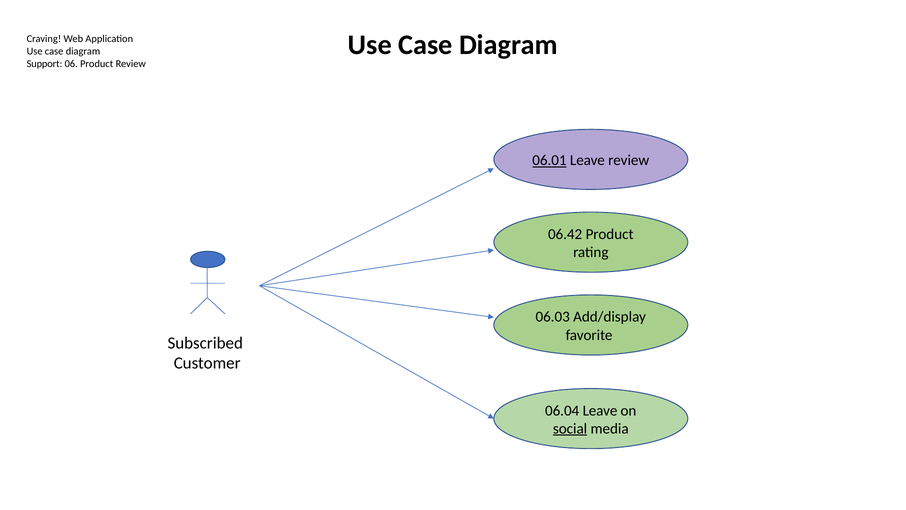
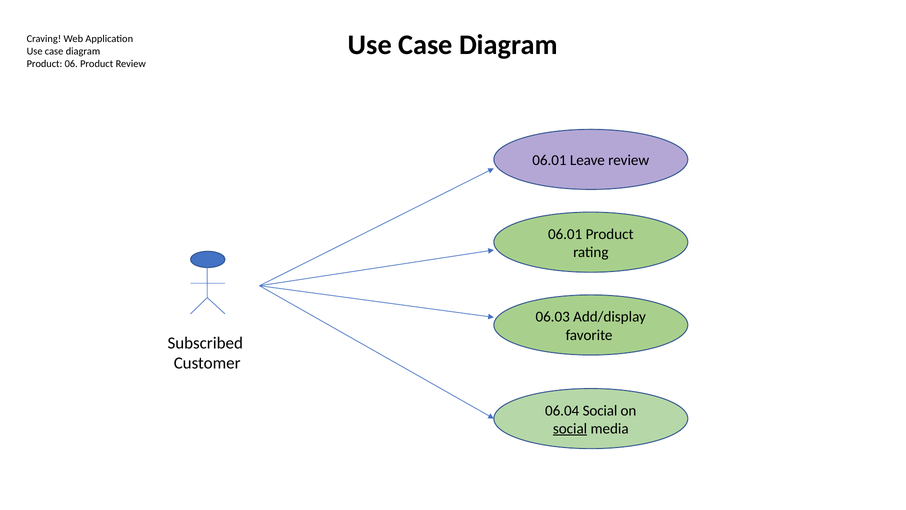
Support at (44, 64): Support -> Product
06.01 at (549, 160) underline: present -> none
06.42 at (565, 234): 06.42 -> 06.01
06.04 Leave: Leave -> Social
